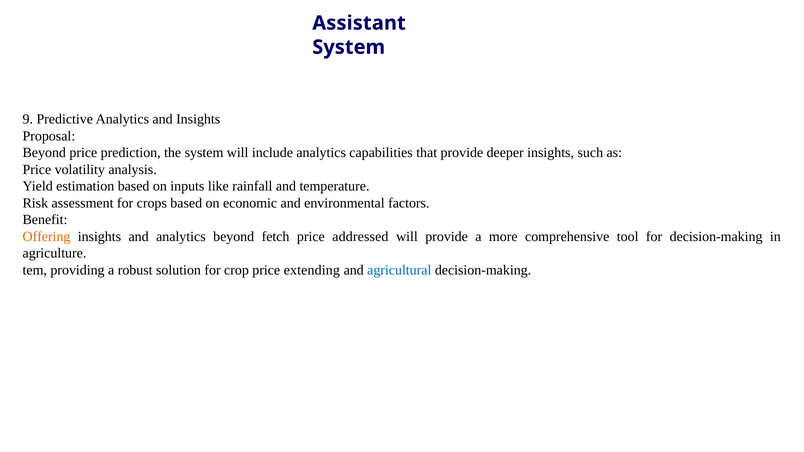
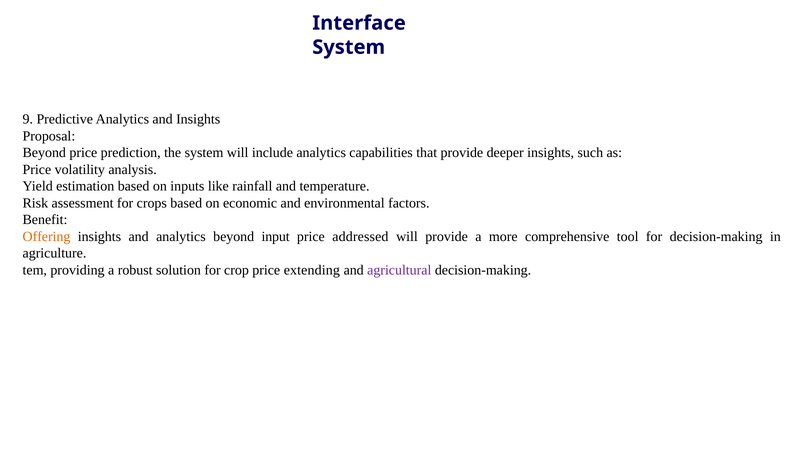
Assistant: Assistant -> Interface
fetch: fetch -> input
agricultural colour: blue -> purple
